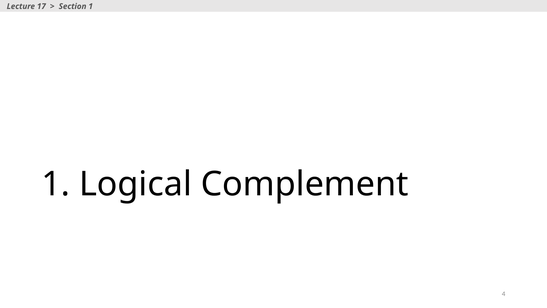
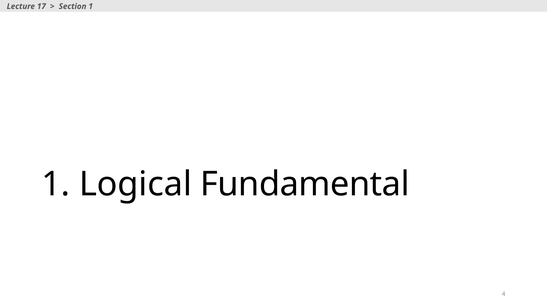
Complement: Complement -> Fundamental
